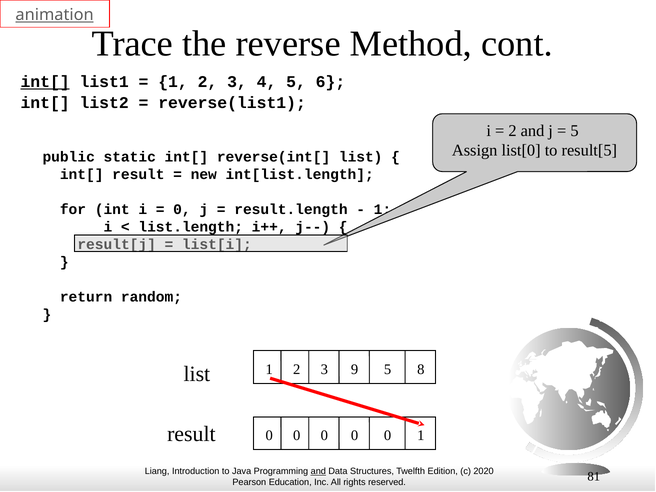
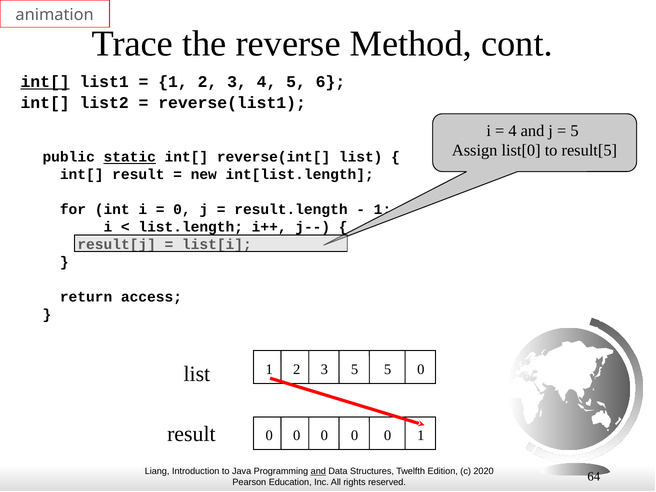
animation underline: present -> none
2 at (513, 131): 2 -> 4
static underline: none -> present
random: random -> access
3 9: 9 -> 5
5 8: 8 -> 0
81: 81 -> 64
